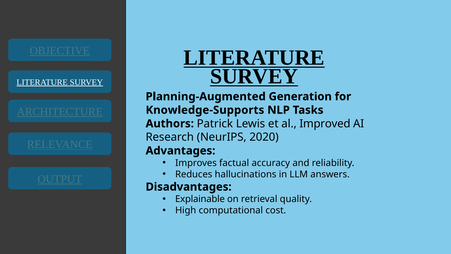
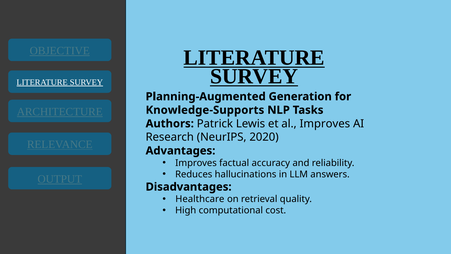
al Improved: Improved -> Improves
Explainable: Explainable -> Healthcare
